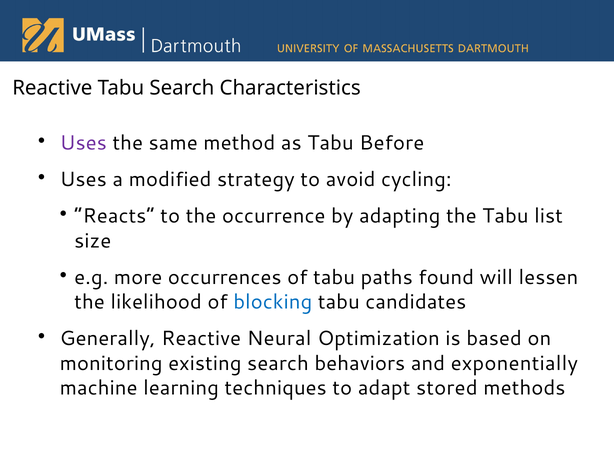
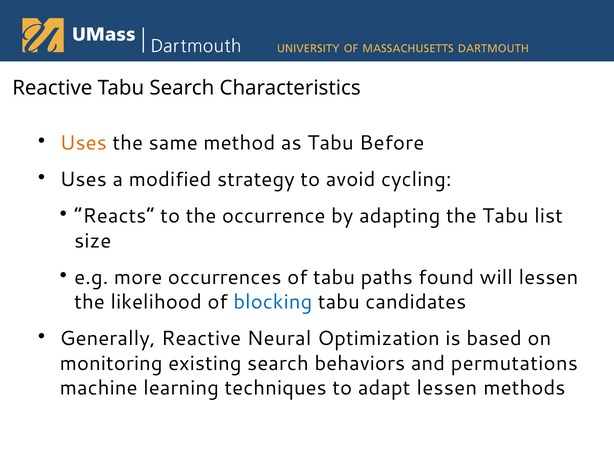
Uses at (83, 143) colour: purple -> orange
exponentially: exponentially -> permutations
adapt stored: stored -> lessen
